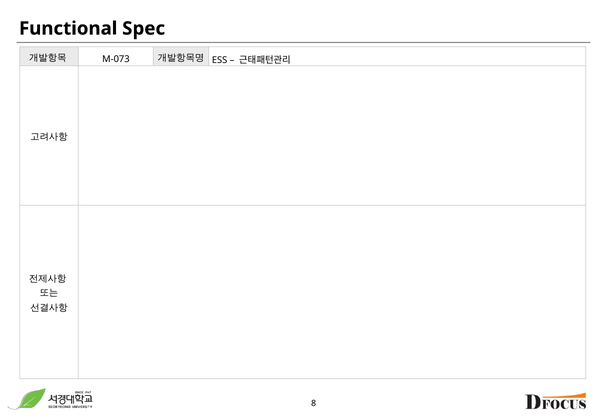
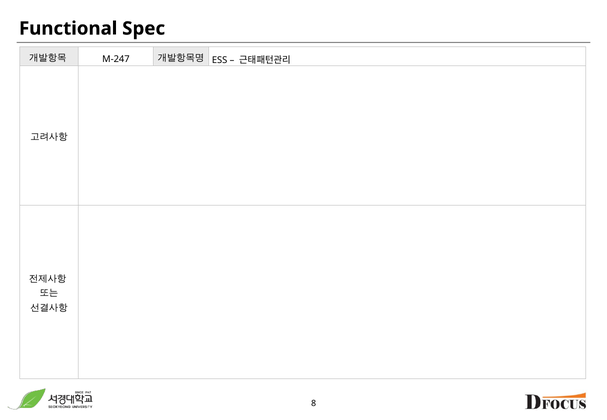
M-073: M-073 -> M-247
